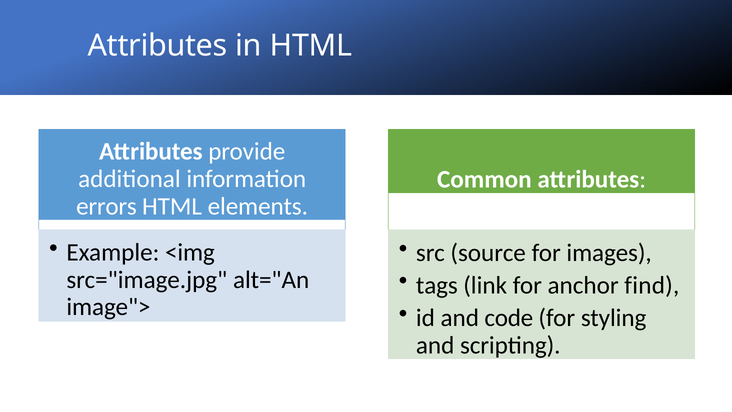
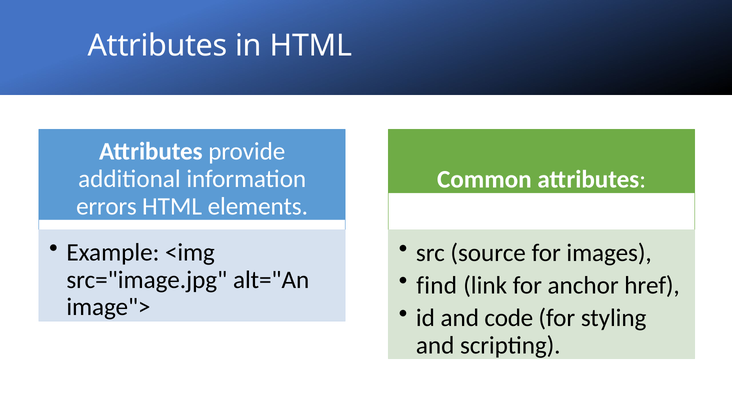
tags: tags -> find
find: find -> href
